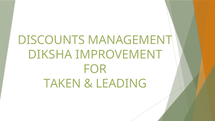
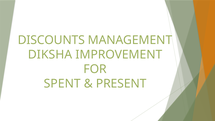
TAKEN: TAKEN -> SPENT
LEADING: LEADING -> PRESENT
